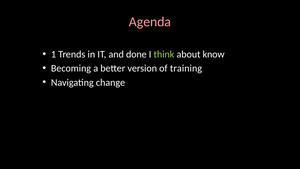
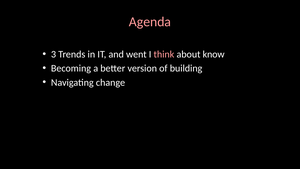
1: 1 -> 3
done: done -> went
think colour: light green -> pink
training: training -> building
